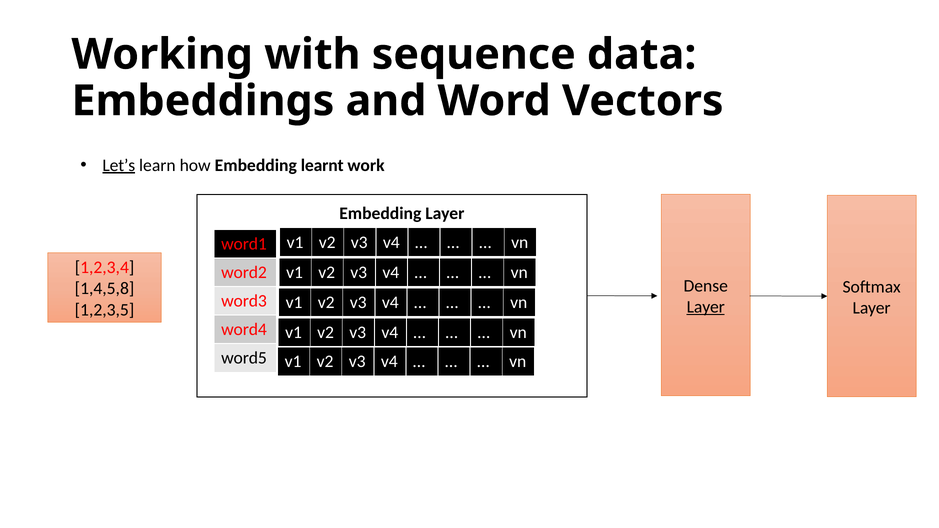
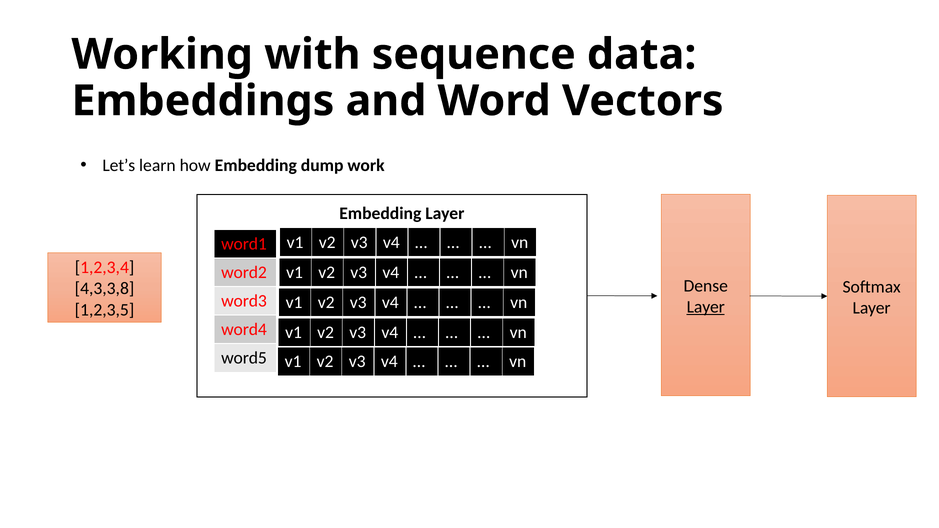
Let’s underline: present -> none
learnt: learnt -> dump
1,4,5,8: 1,4,5,8 -> 4,3,3,8
